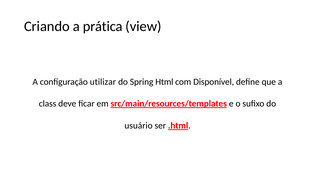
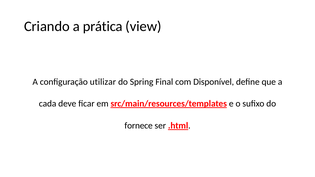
Html: Html -> Final
class: class -> cada
usuário: usuário -> fornece
